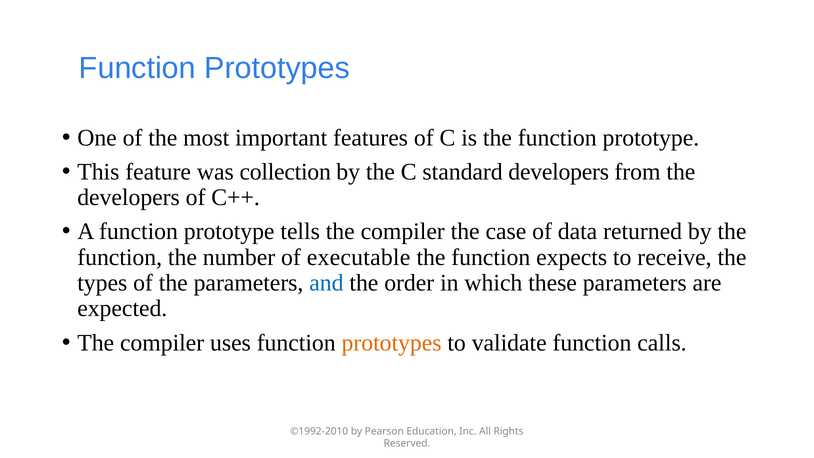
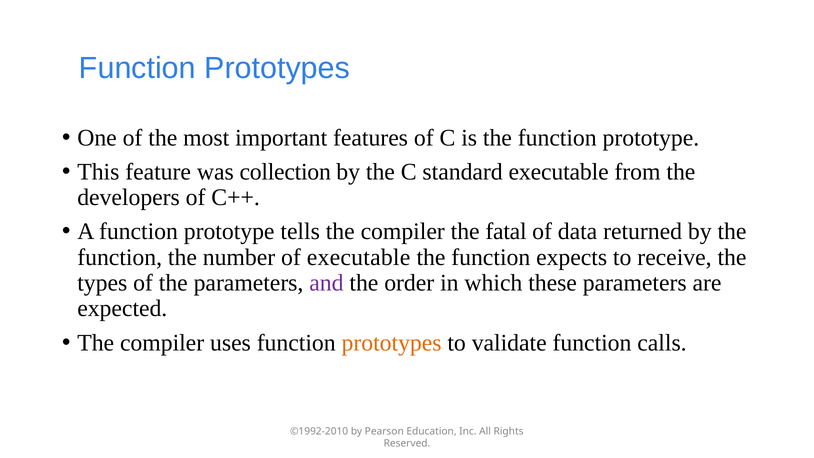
standard developers: developers -> executable
case: case -> fatal
and colour: blue -> purple
